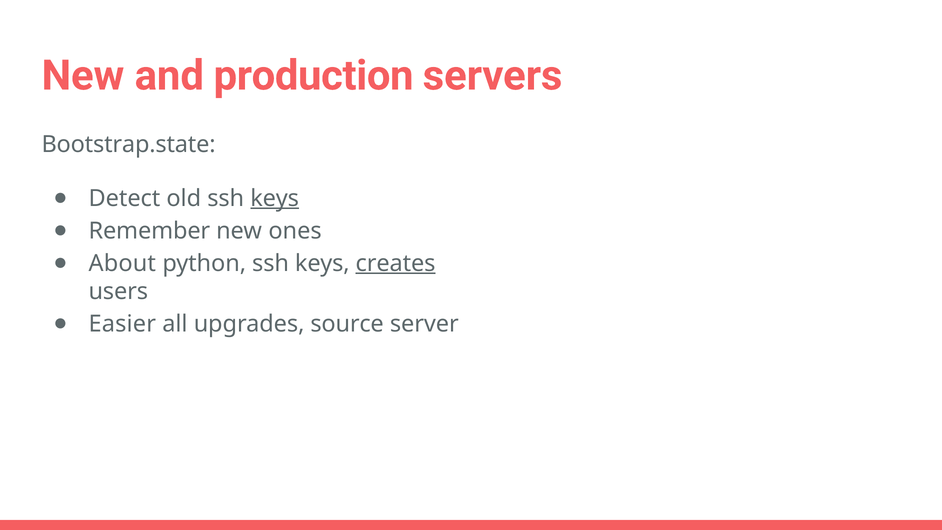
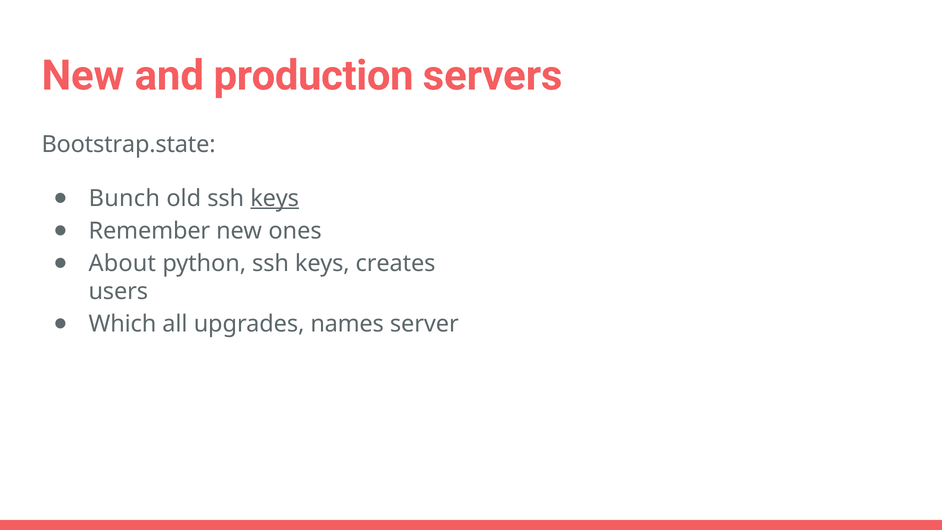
Detect: Detect -> Bunch
creates underline: present -> none
Easier: Easier -> Which
source: source -> names
